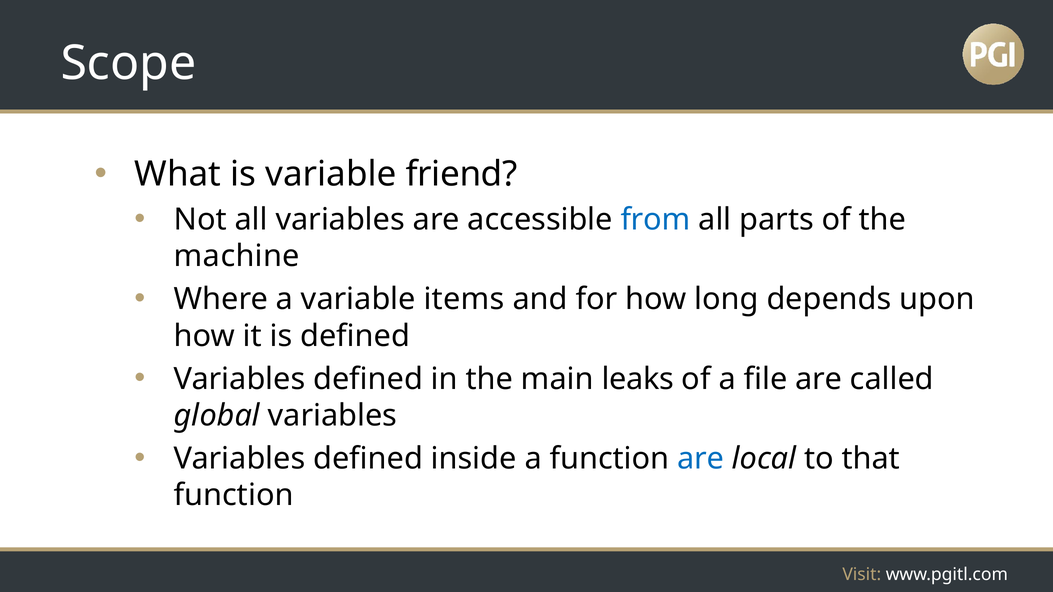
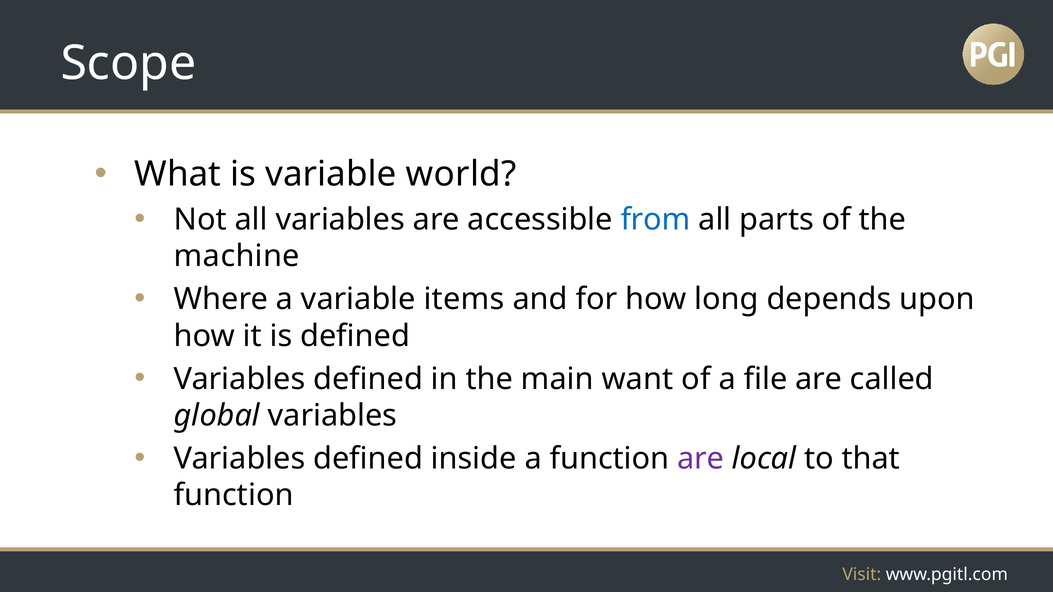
friend: friend -> world
leaks: leaks -> want
are at (701, 459) colour: blue -> purple
